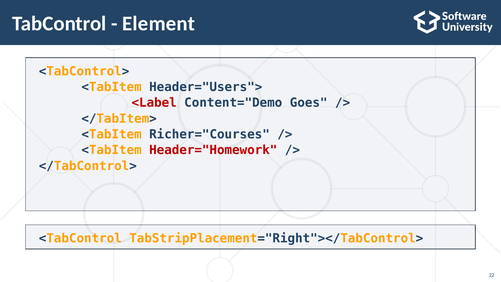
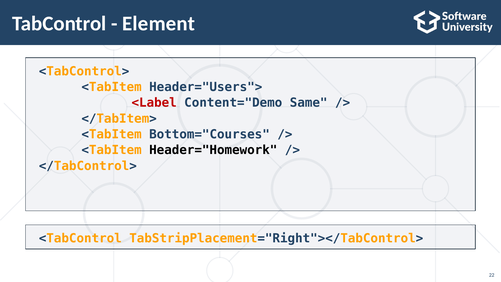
Goes: Goes -> Same
Richer="Courses: Richer="Courses -> Bottom="Courses
Header="Homework colour: red -> black
